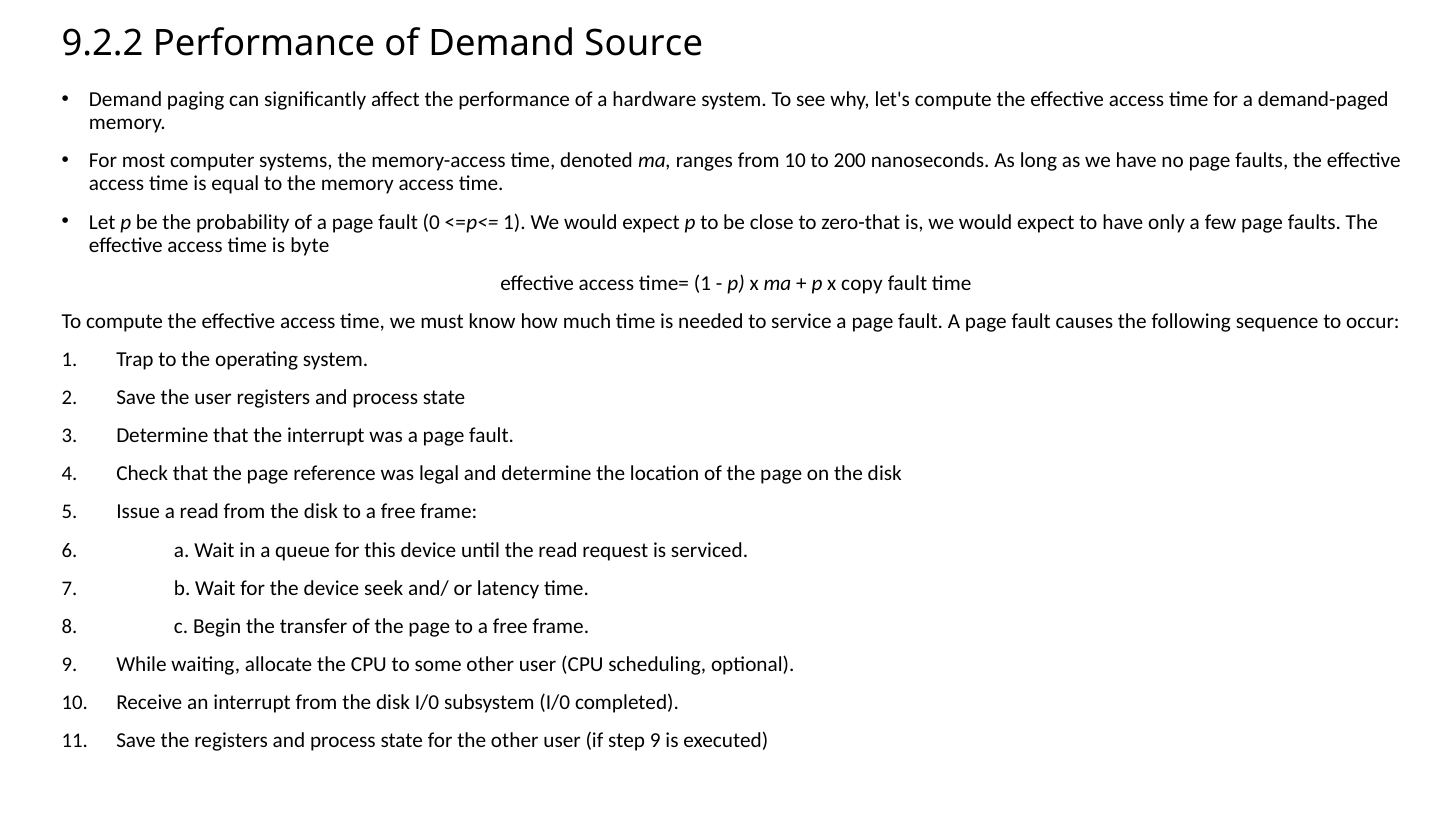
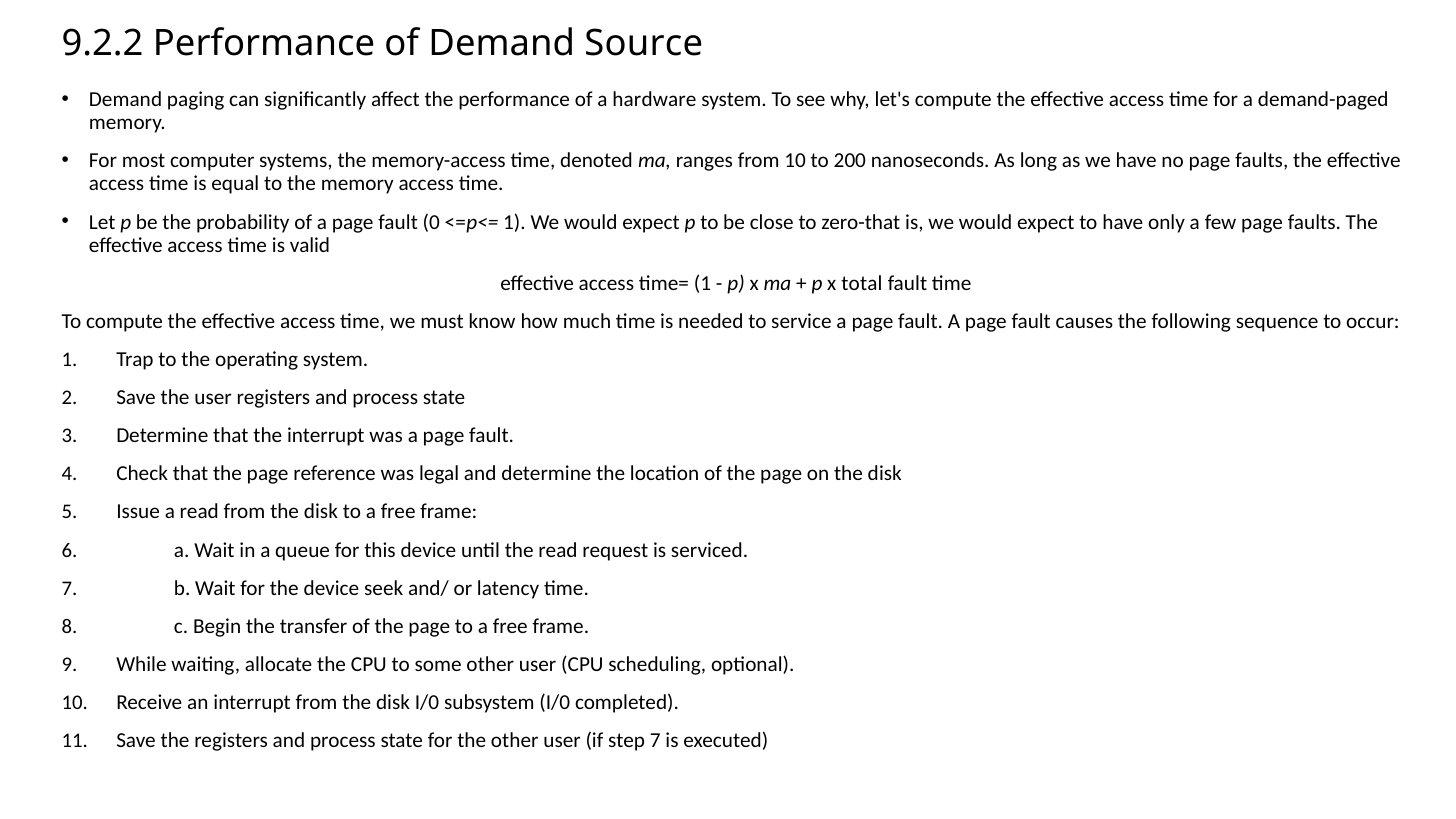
byte: byte -> valid
copy: copy -> total
step 9: 9 -> 7
